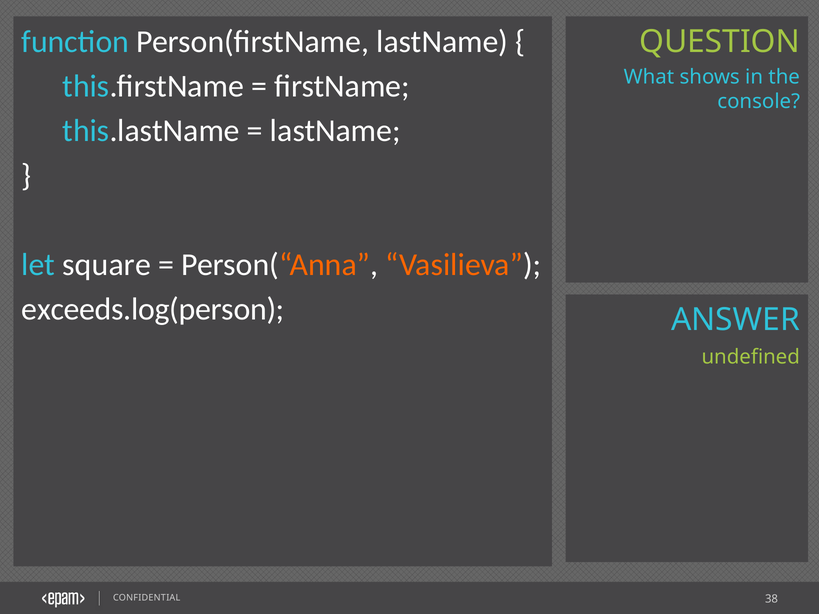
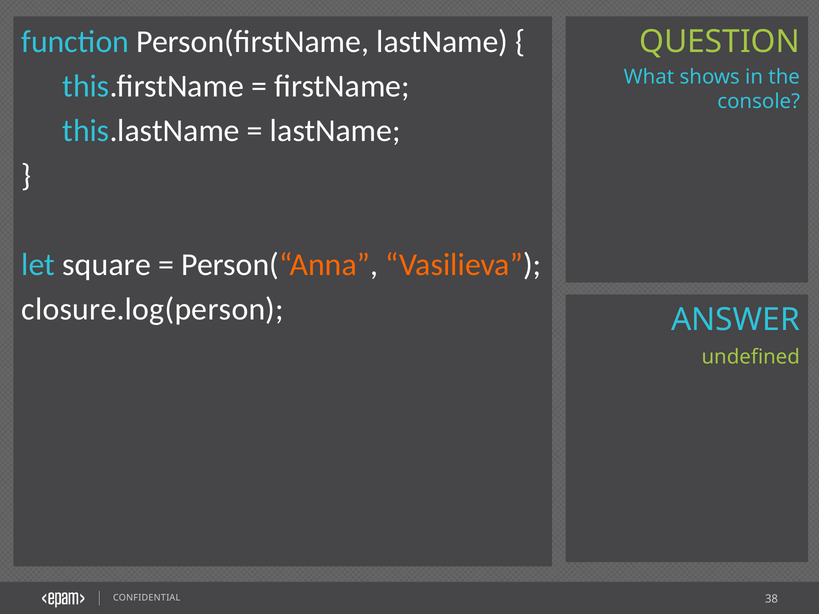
exceeds.log(person: exceeds.log(person -> closure.log(person
